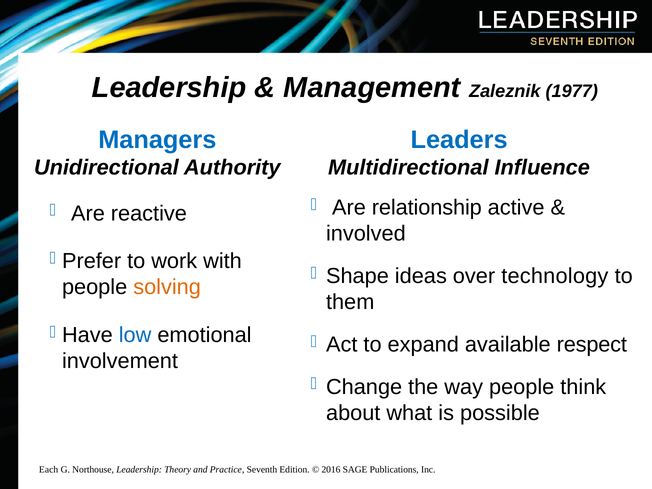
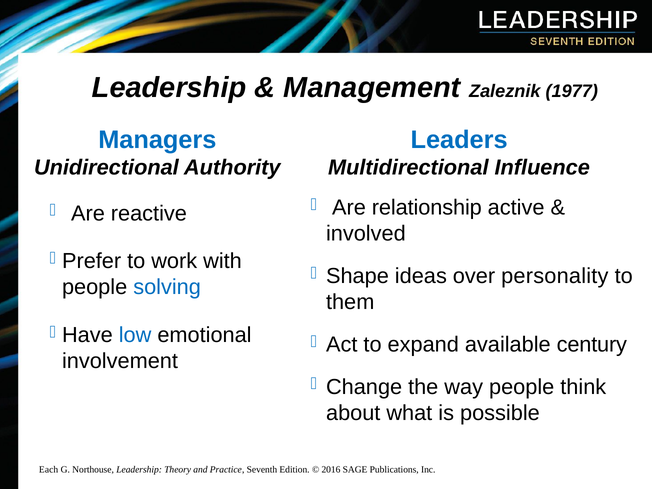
technology: technology -> personality
solving colour: orange -> blue
respect: respect -> century
